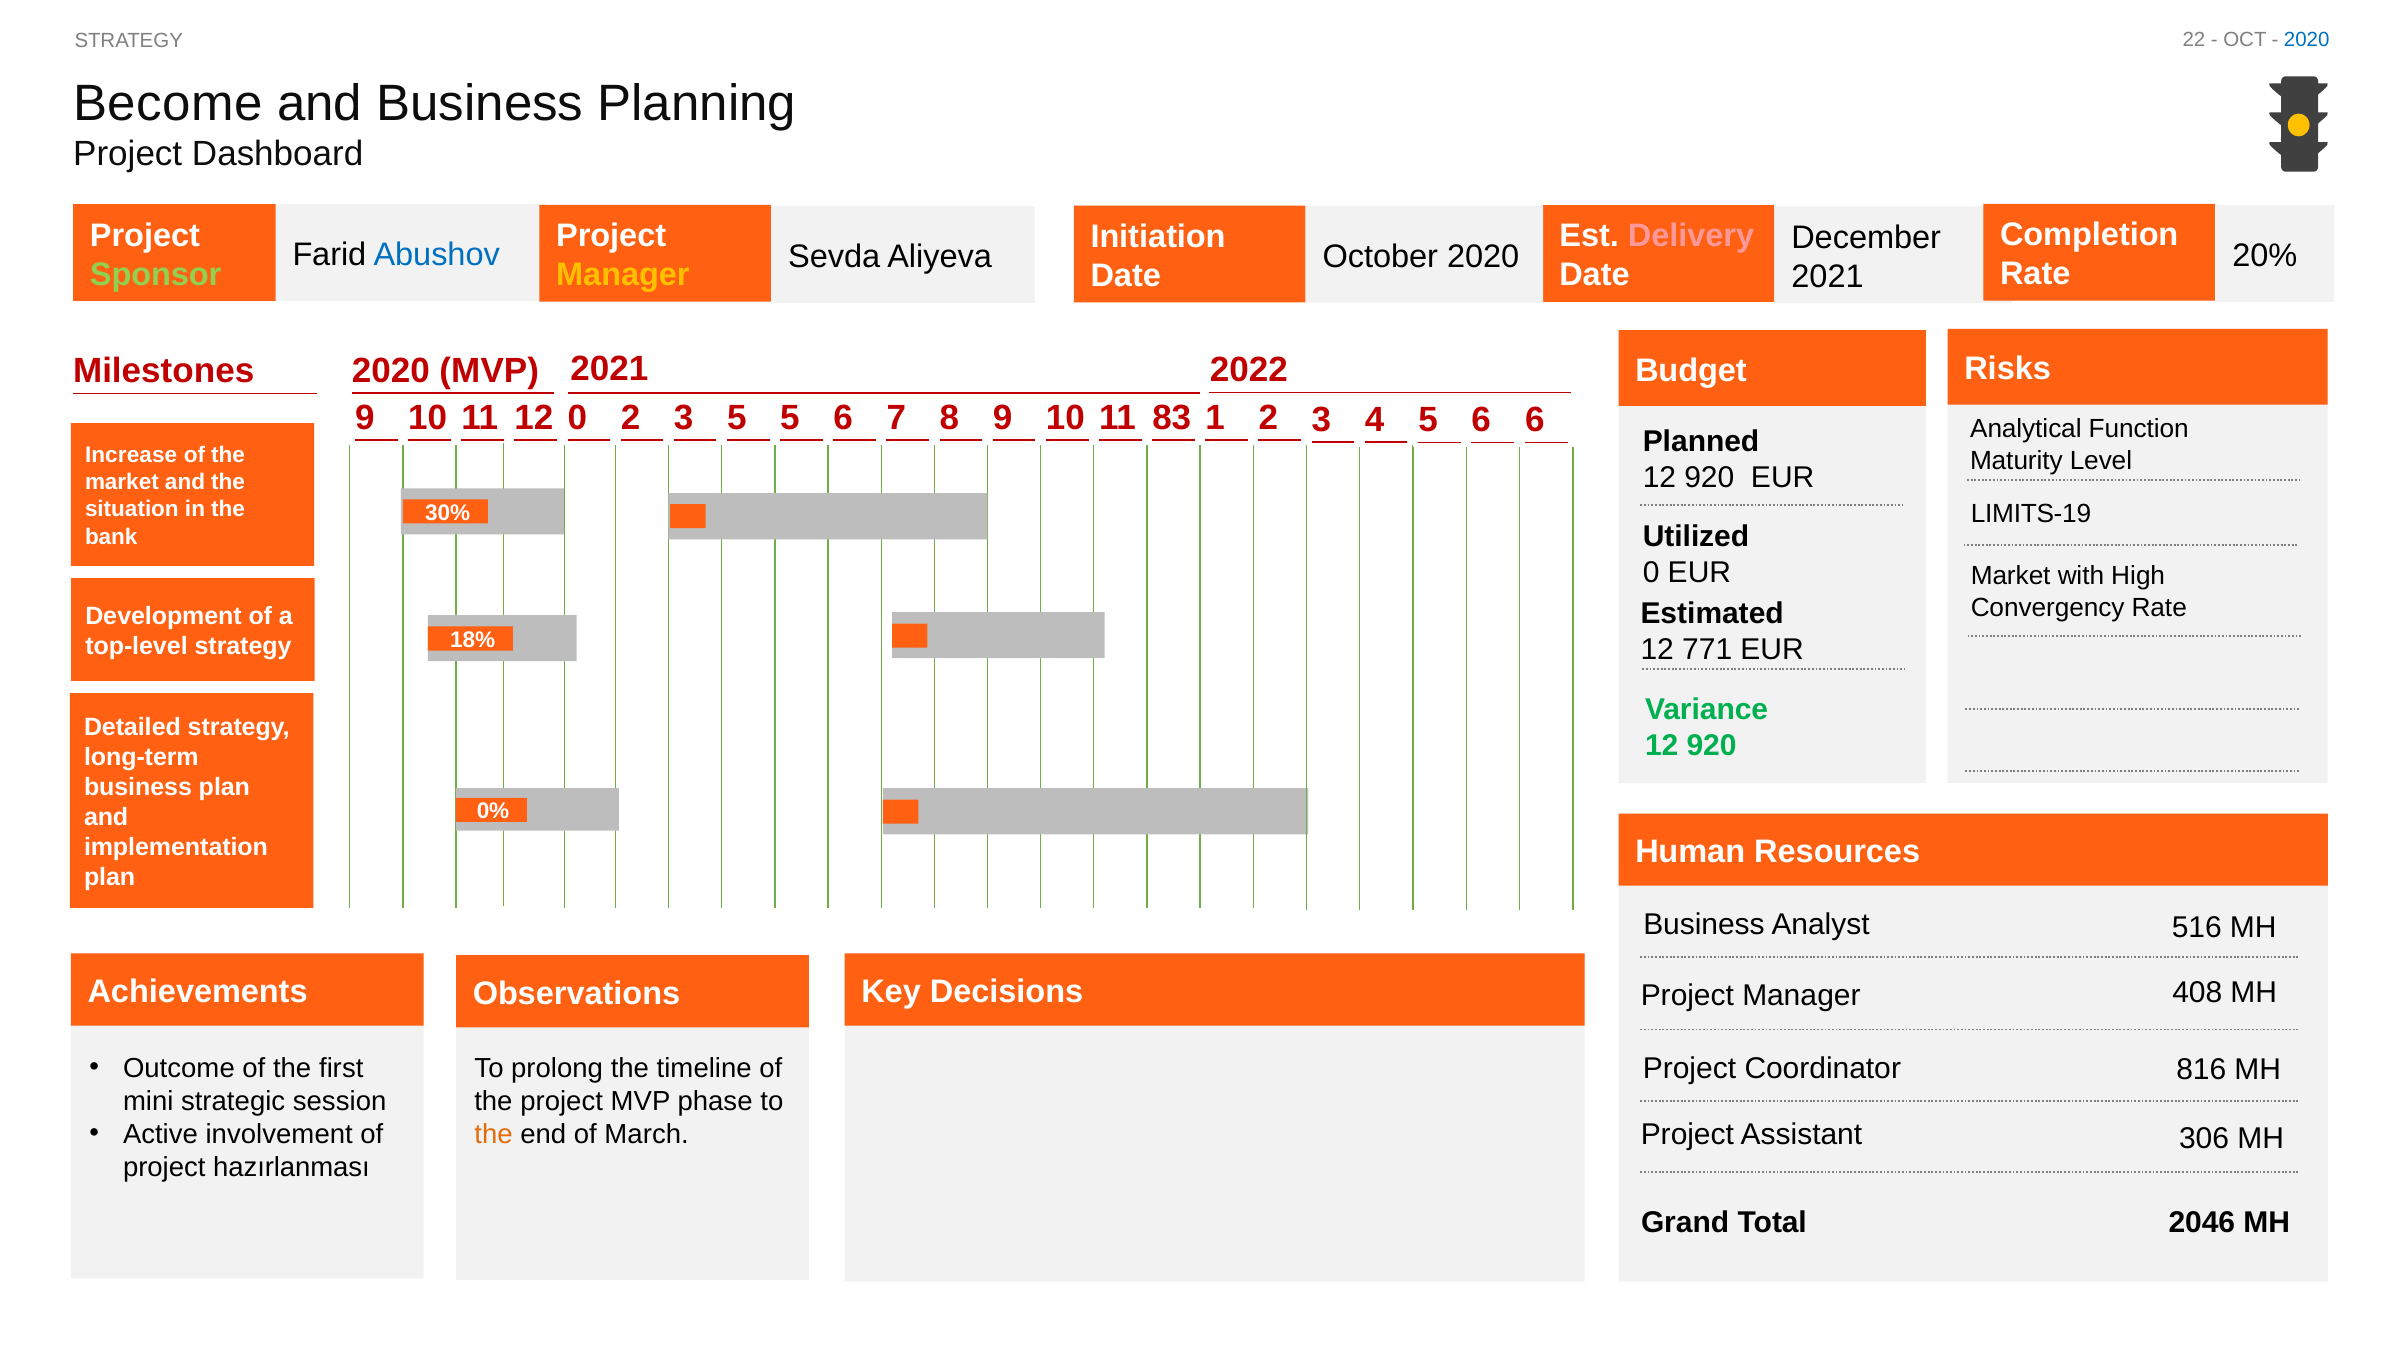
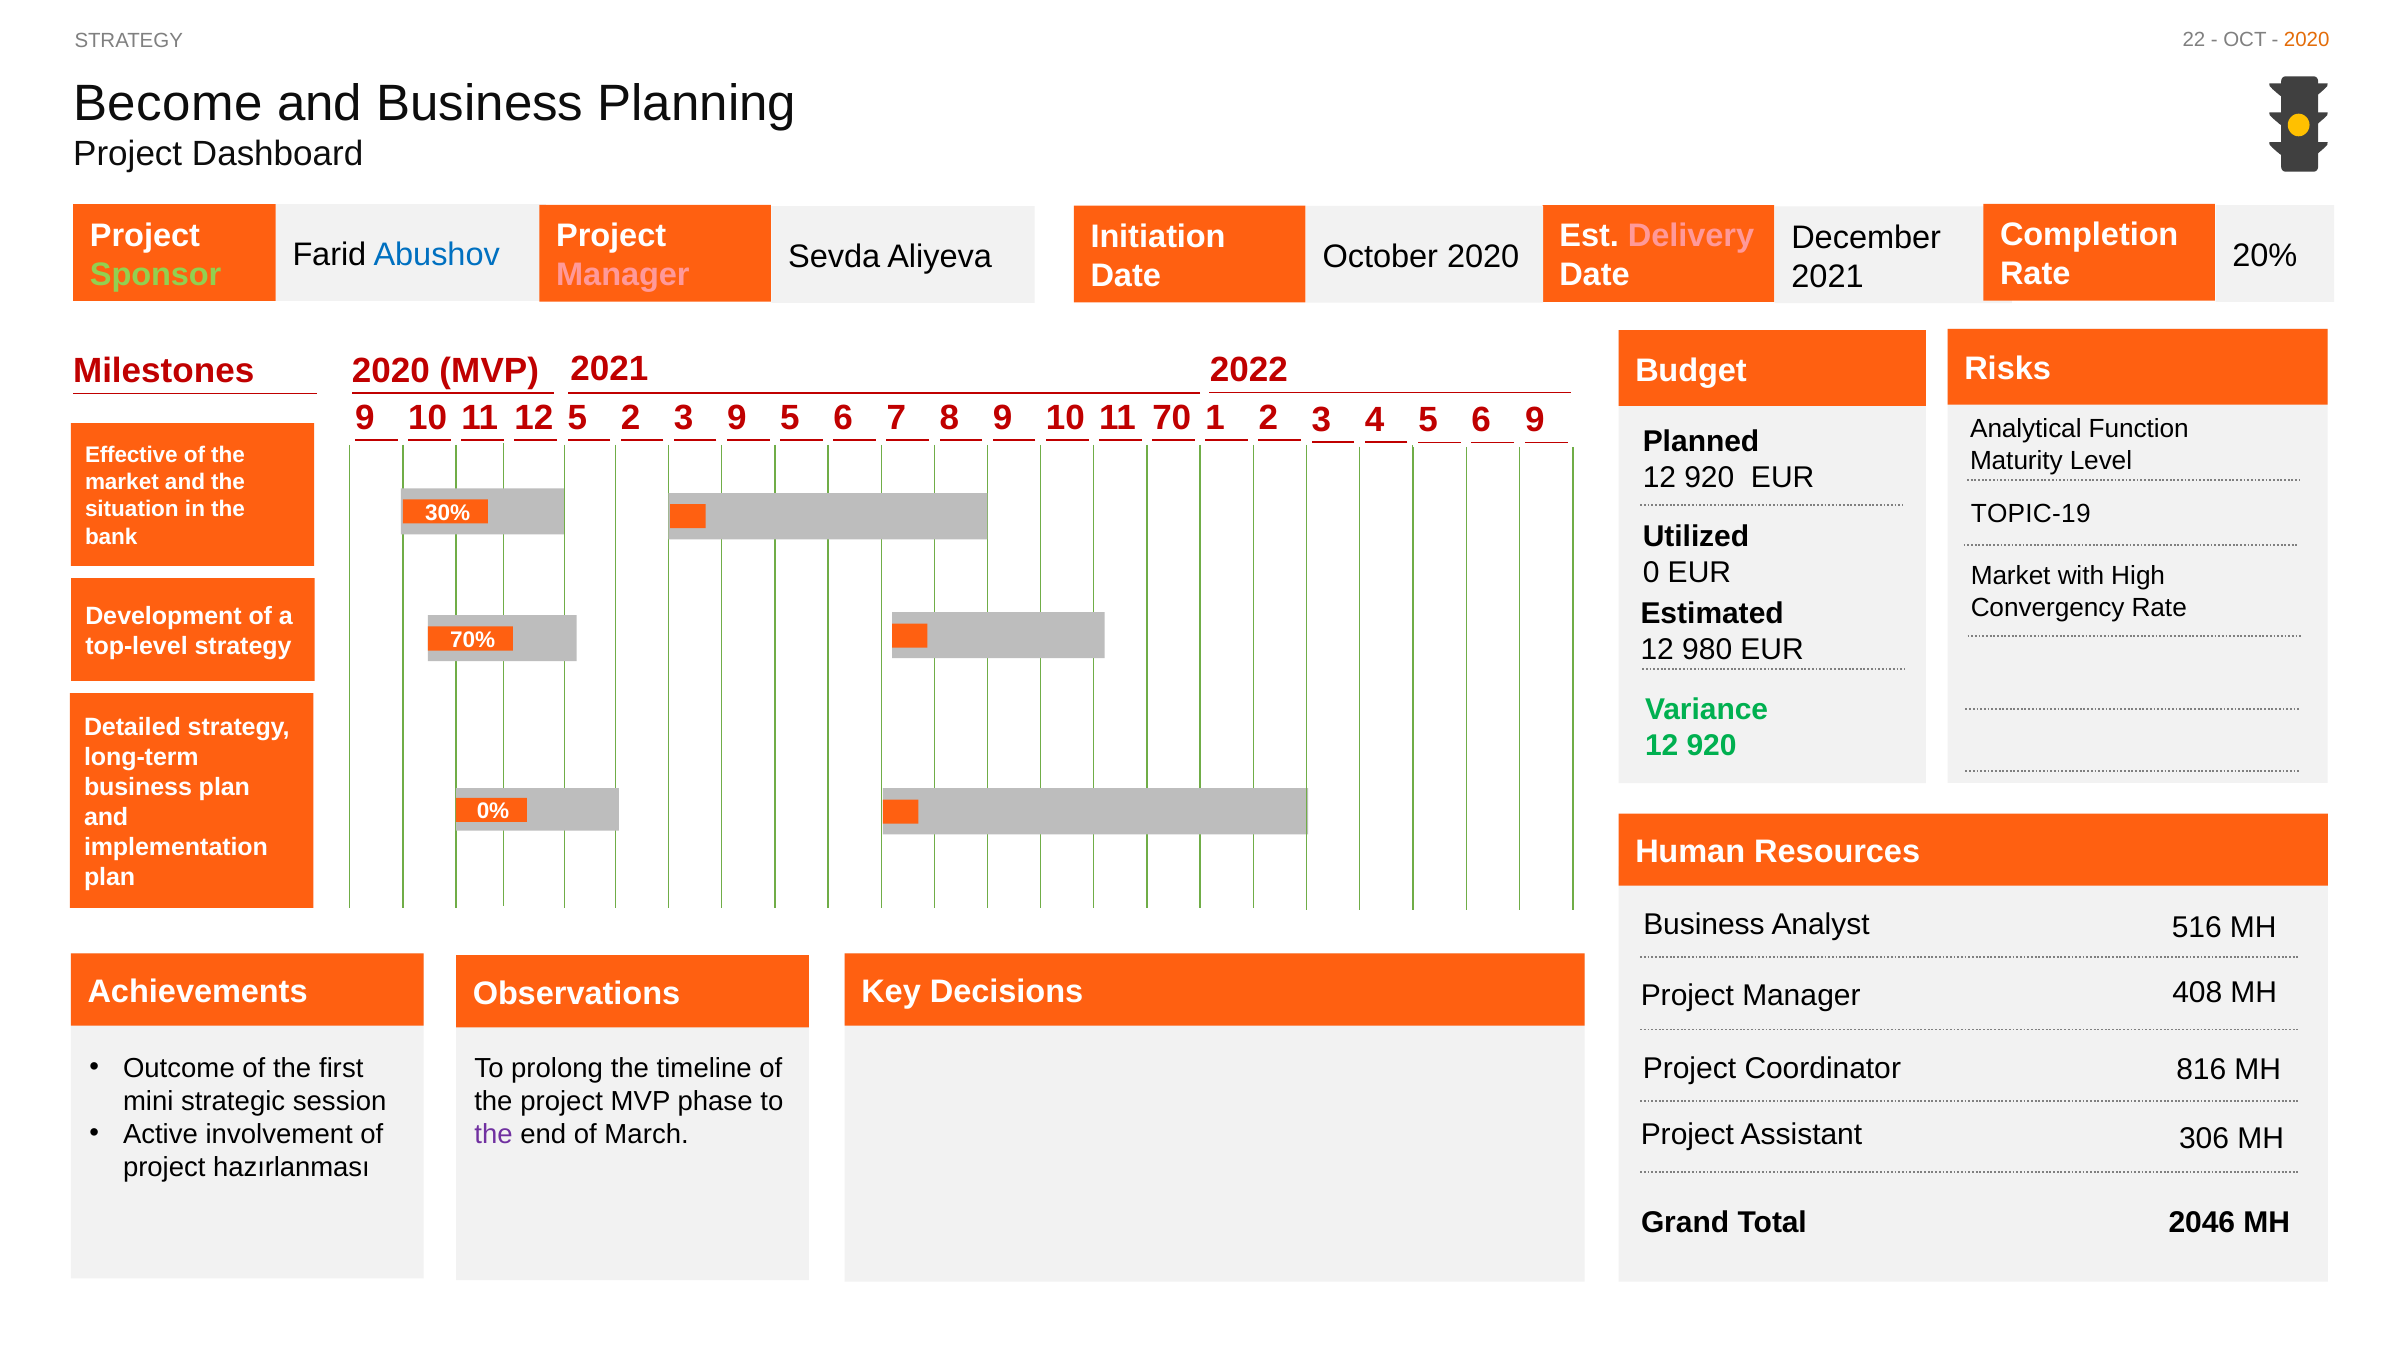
2020 at (2307, 40) colour: blue -> orange
Manager at (623, 275) colour: yellow -> pink
12 0: 0 -> 5
2 5: 5 -> 9
83: 83 -> 70
6 6: 6 -> 9
Increase: Increase -> Effective
LIMITS-19: LIMITS-19 -> TOPIC-19
18%: 18% -> 70%
771: 771 -> 980
the at (493, 1134) colour: orange -> purple
